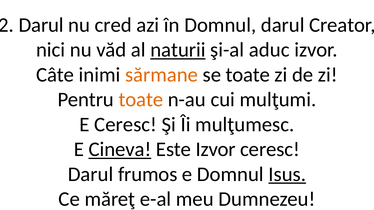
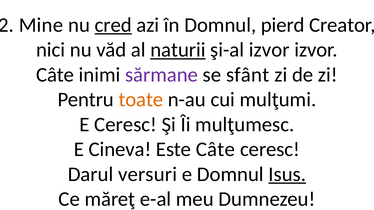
Darul at (41, 25): Darul -> Mine
cred underline: none -> present
Domnul darul: darul -> pierd
şi-al aduc: aduc -> izvor
sărmane colour: orange -> purple
se toate: toate -> sfânt
Cineva underline: present -> none
Este Izvor: Izvor -> Câte
frumos: frumos -> versuri
